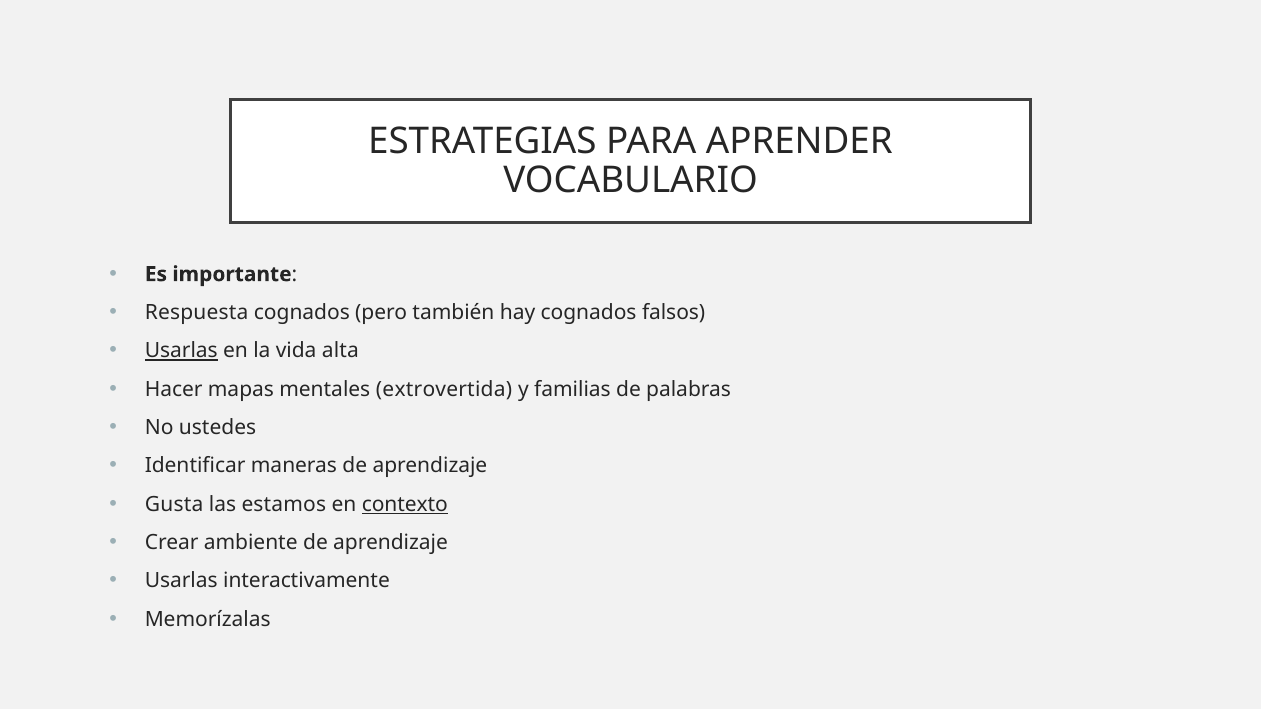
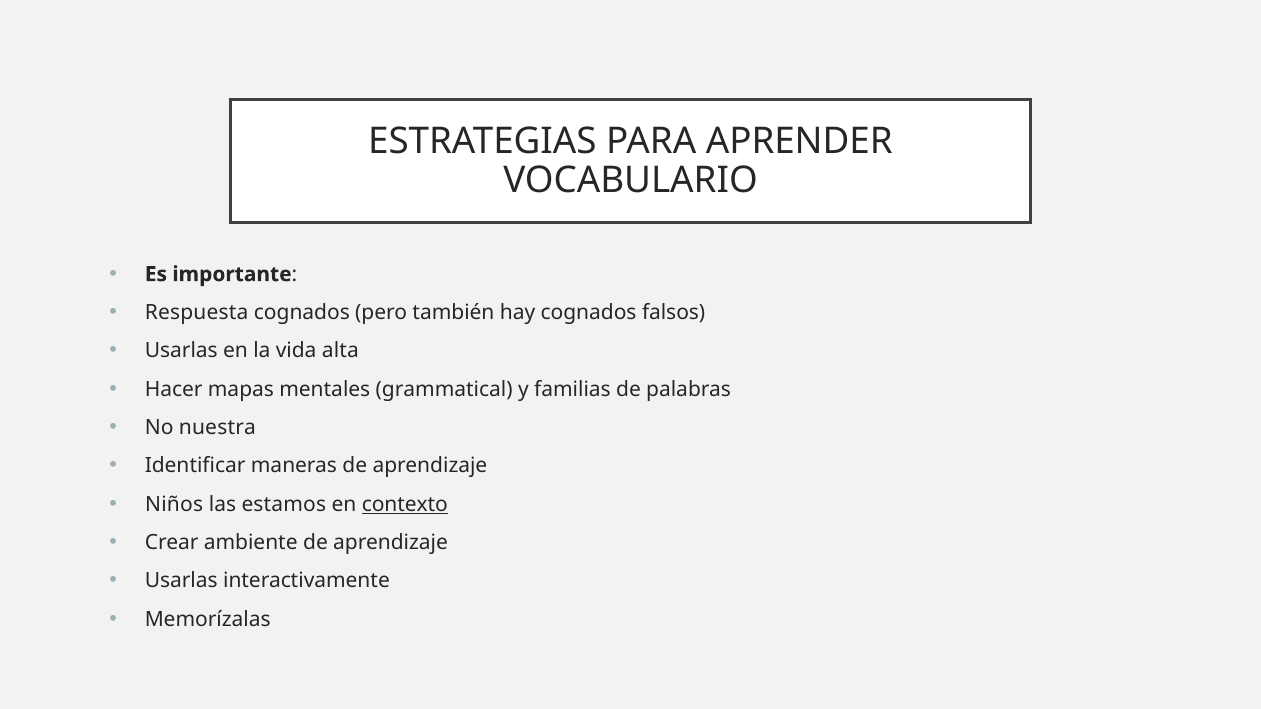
Usarlas at (181, 351) underline: present -> none
extrovertida: extrovertida -> grammatical
ustedes: ustedes -> nuestra
Gusta: Gusta -> Niños
